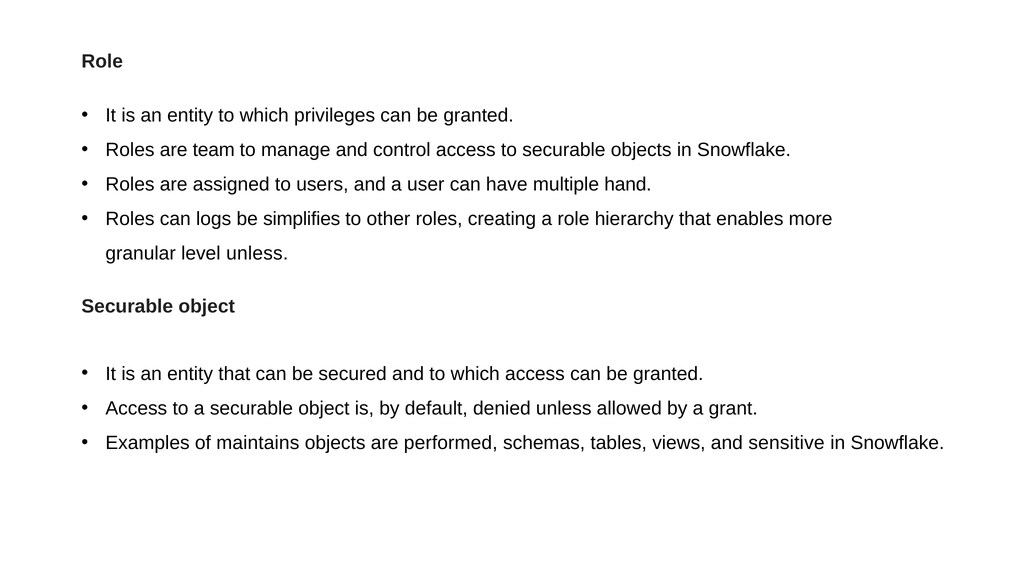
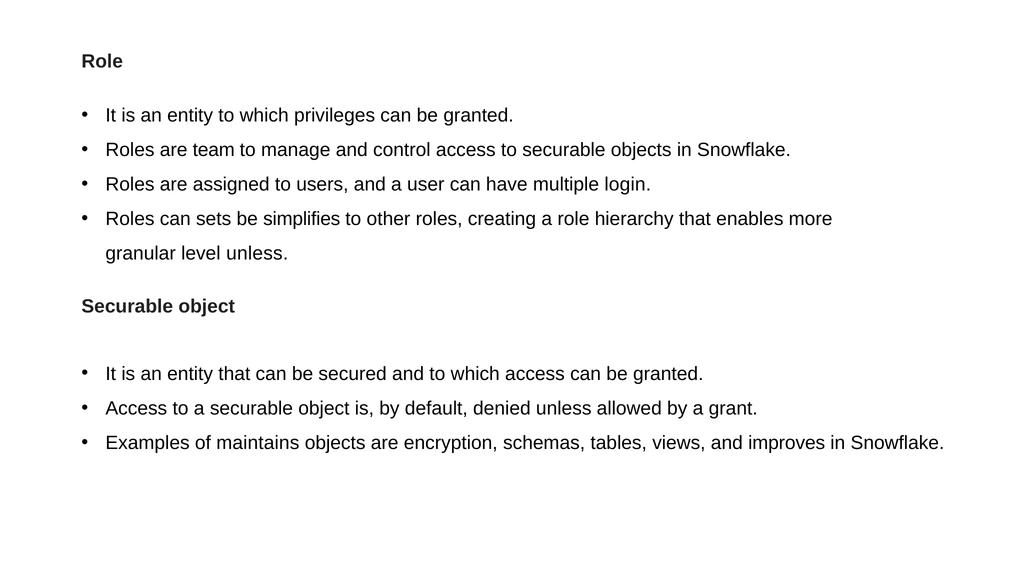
hand: hand -> login
logs: logs -> sets
performed: performed -> encryption
sensitive: sensitive -> improves
